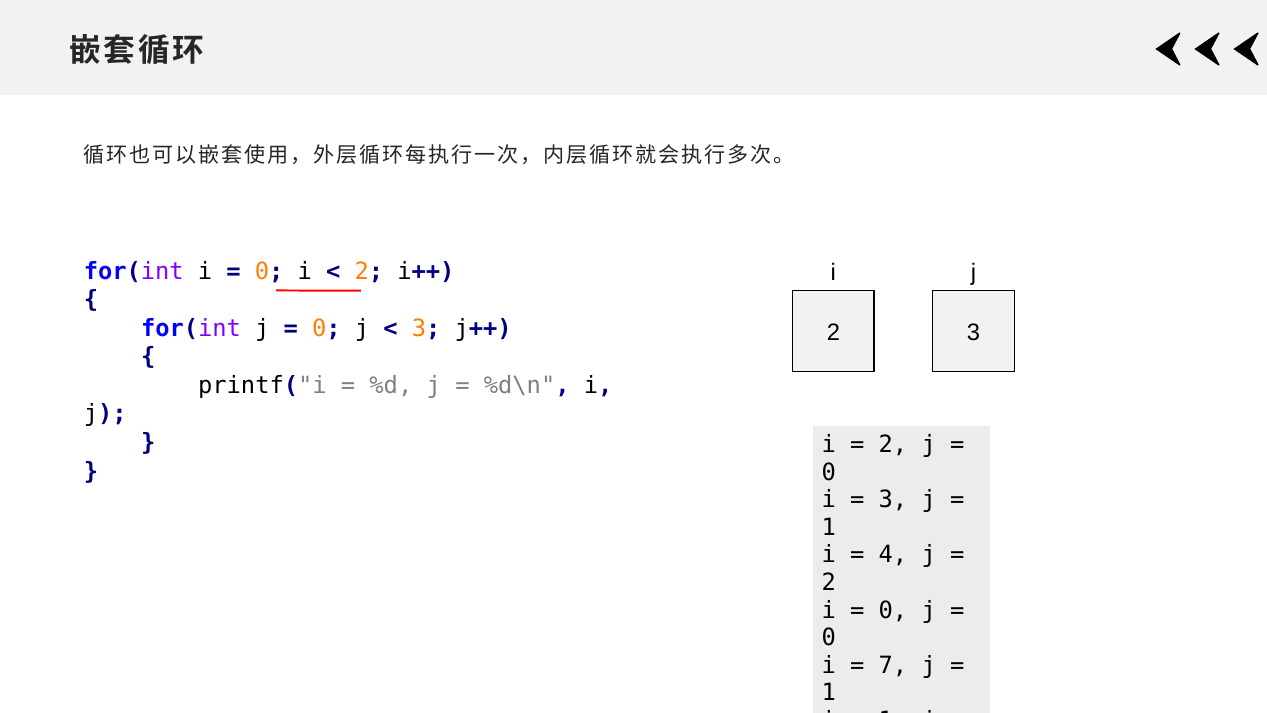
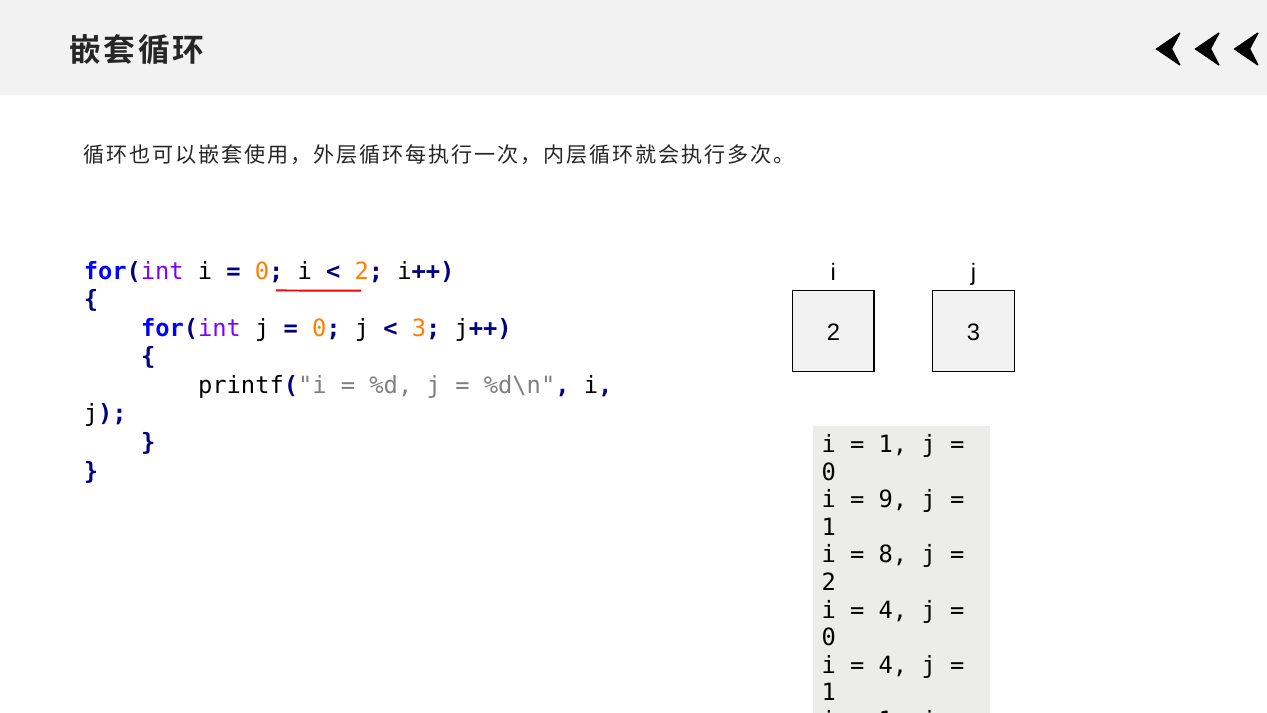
2 at (893, 445): 2 -> 1
3 at (893, 500): 3 -> 9
4: 4 -> 8
0 at (893, 610): 0 -> 4
7 at (893, 665): 7 -> 4
